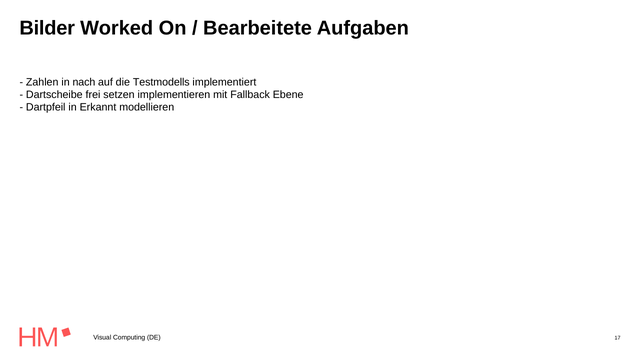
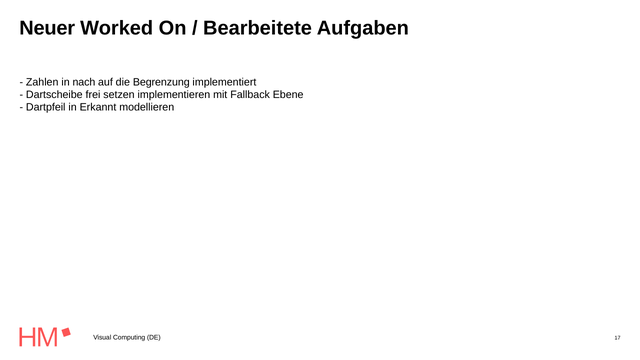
Bilder: Bilder -> Neuer
Testmodells: Testmodells -> Begrenzung
